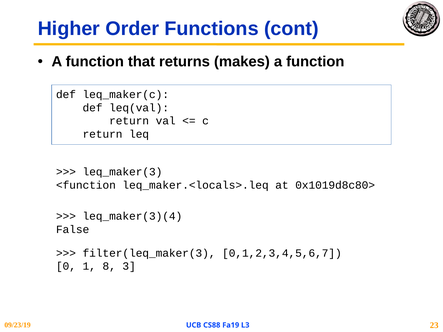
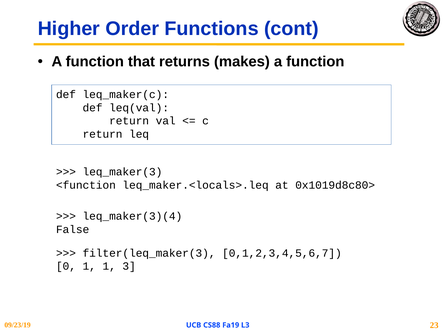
1 8: 8 -> 1
